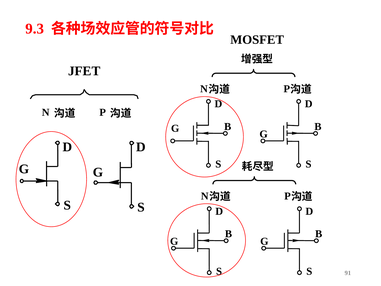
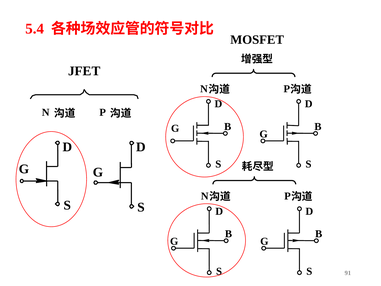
9.3: 9.3 -> 5.4
